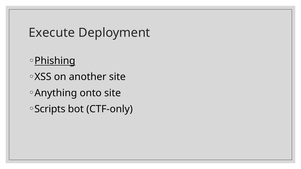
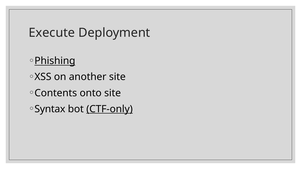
Anything: Anything -> Contents
Scripts: Scripts -> Syntax
CTF-only underline: none -> present
